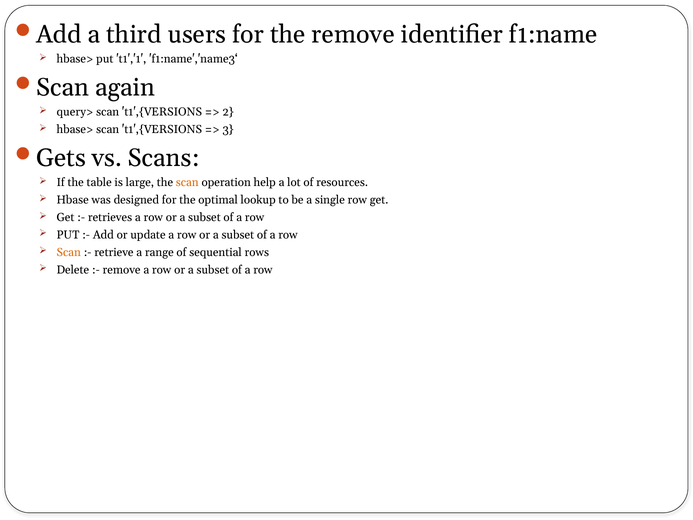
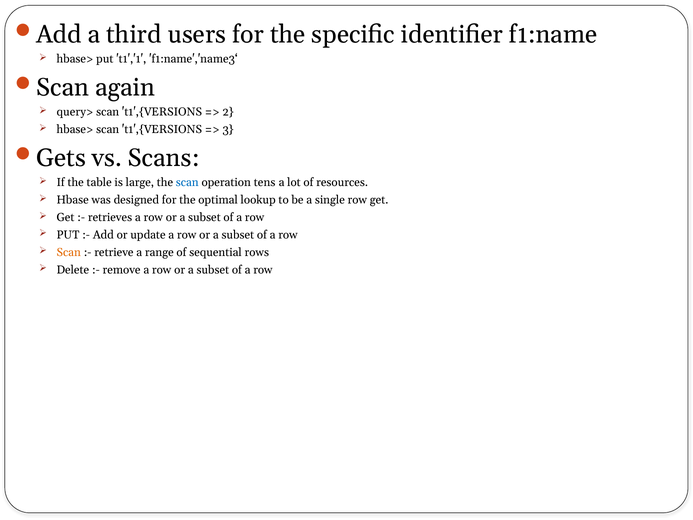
the remove: remove -> speciﬁc
scan at (187, 183) colour: orange -> blue
help: help -> tens
